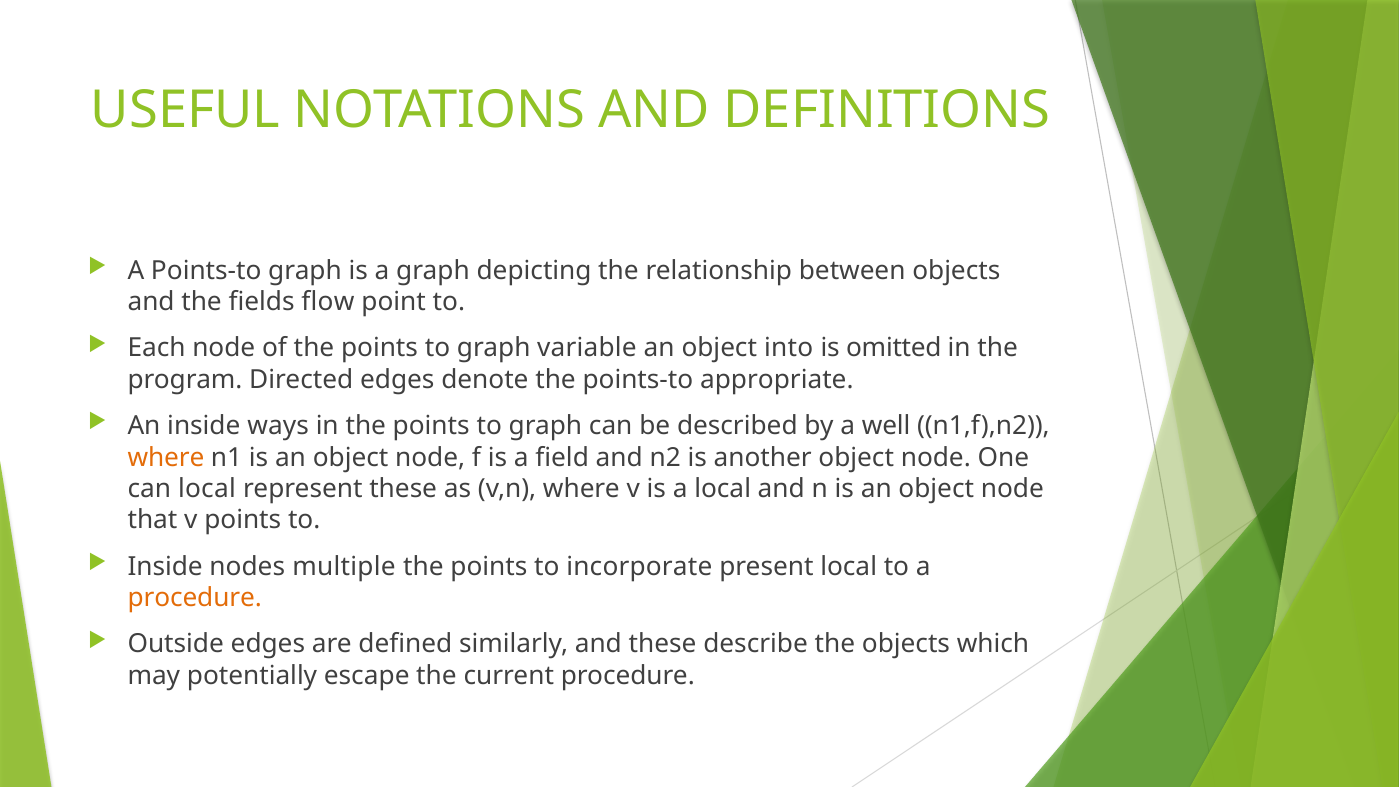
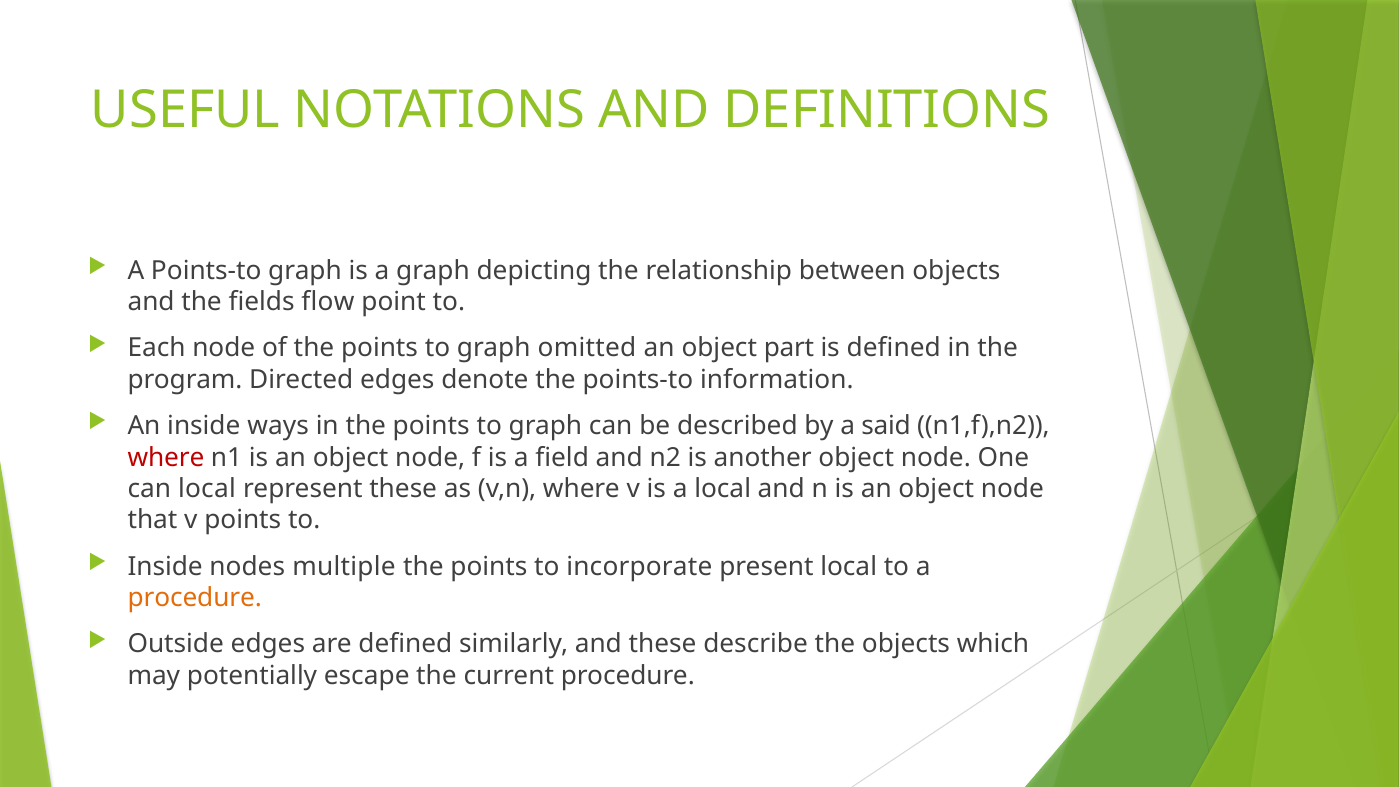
variable: variable -> omitted
into: into -> part
is omitted: omitted -> defined
appropriate: appropriate -> information
well: well -> said
where at (166, 457) colour: orange -> red
